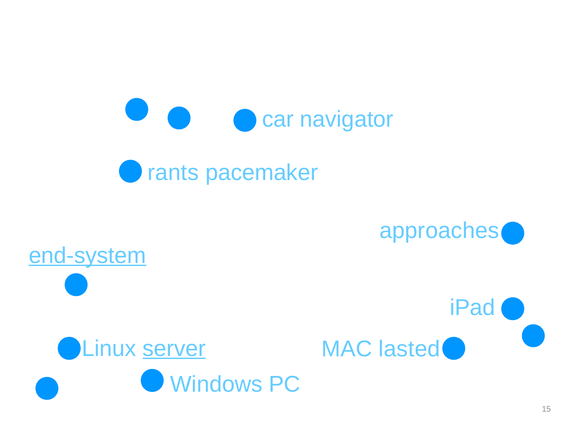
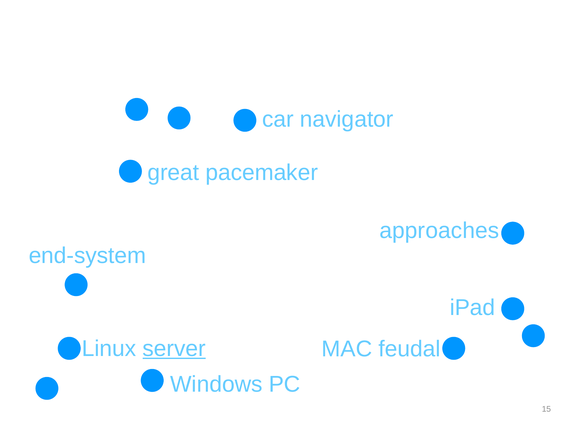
rants: rants -> great
end-system underline: present -> none
lasted: lasted -> feudal
